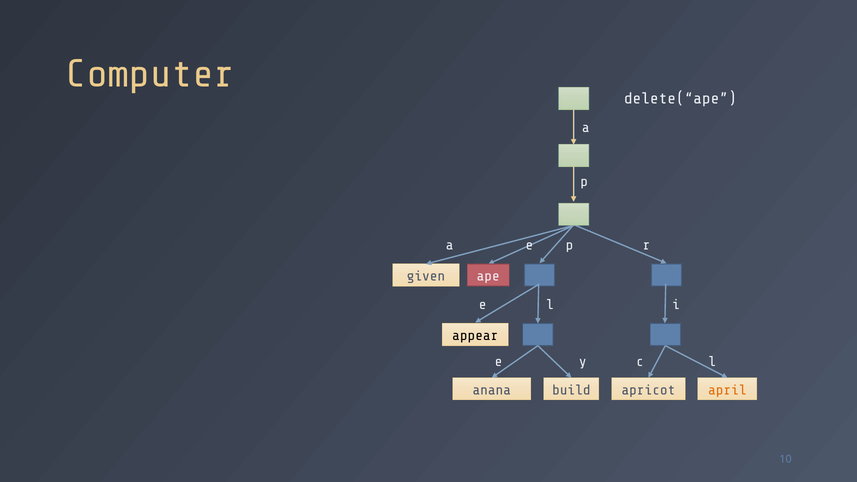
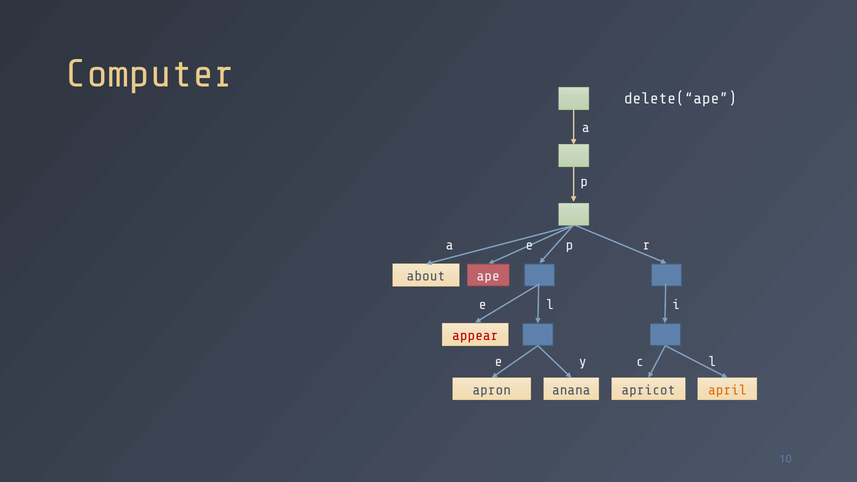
given: given -> about
appear colour: black -> red
anana: anana -> apron
build: build -> anana
